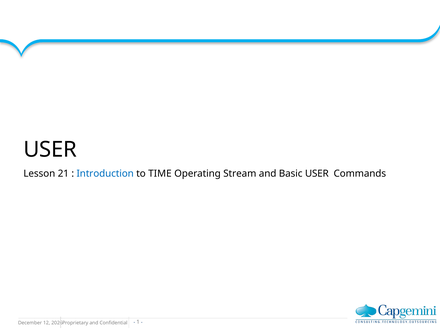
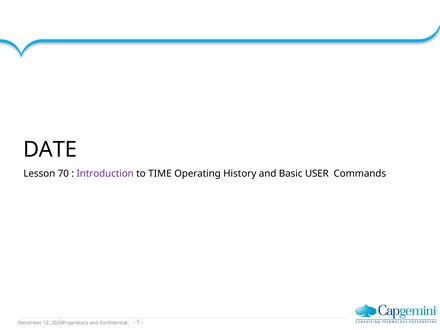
USER at (50, 150): USER -> DATE
21: 21 -> 70
Introduction colour: blue -> purple
Stream: Stream -> History
